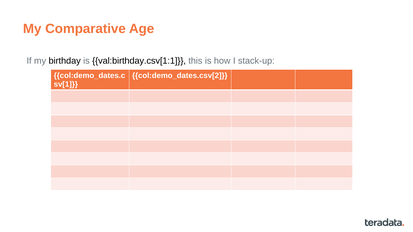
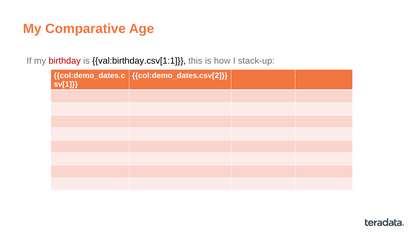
birthday colour: black -> red
